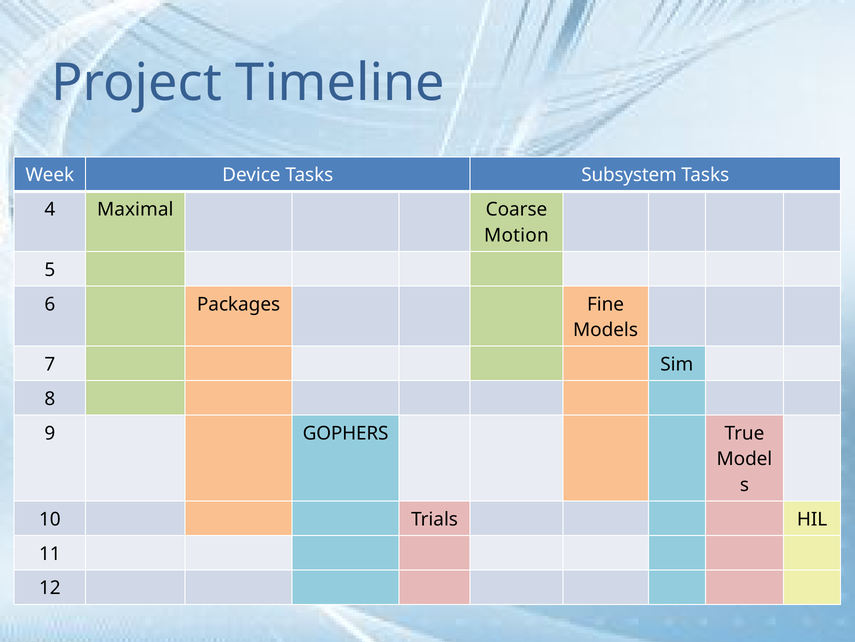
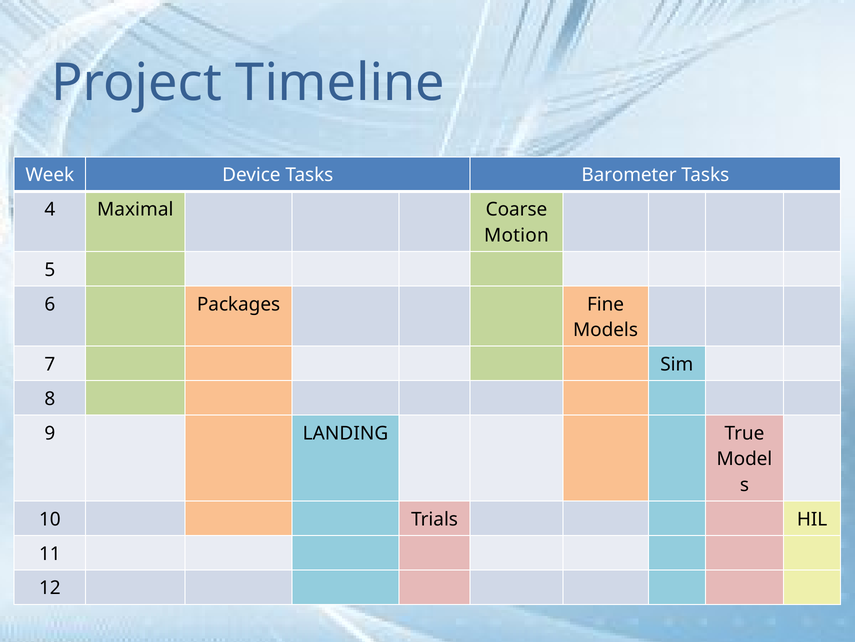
Subsystem: Subsystem -> Barometer
GOPHERS: GOPHERS -> LANDING
